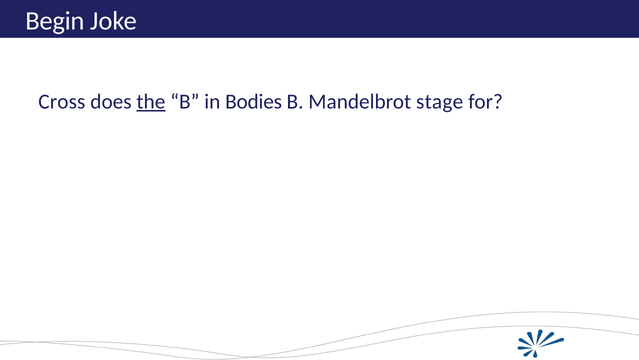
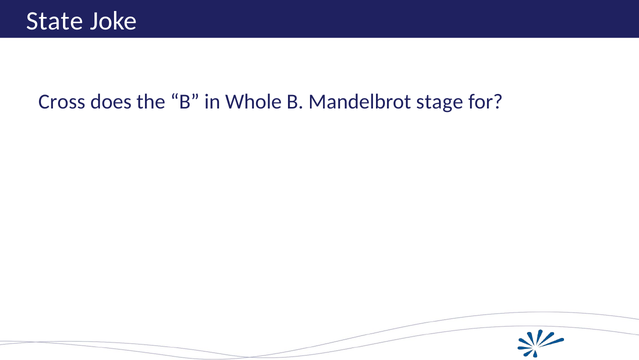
Begin: Begin -> State
the underline: present -> none
Bodies: Bodies -> Whole
